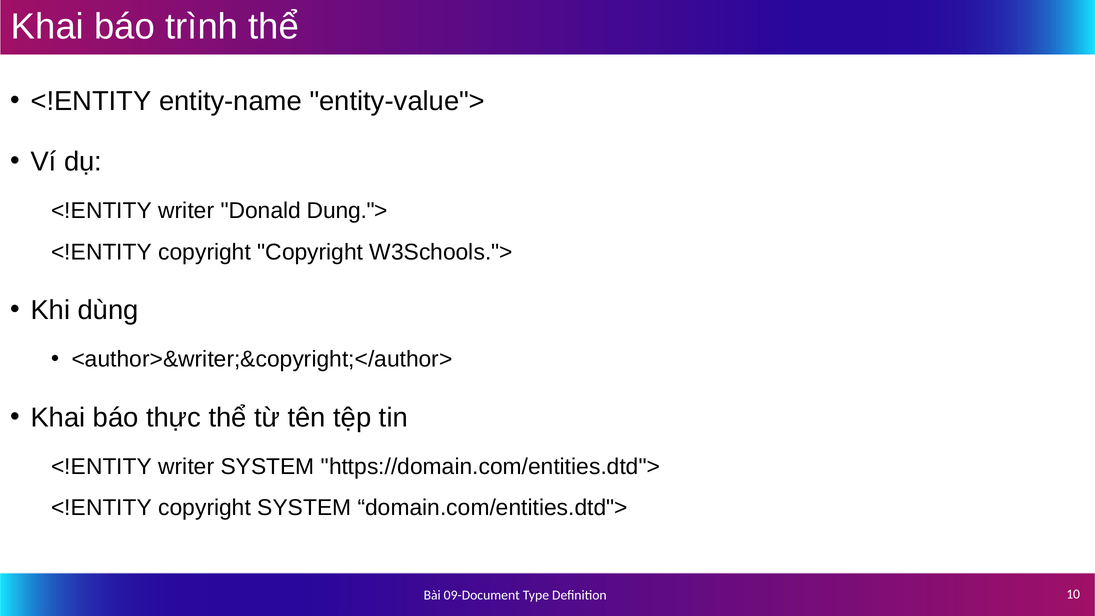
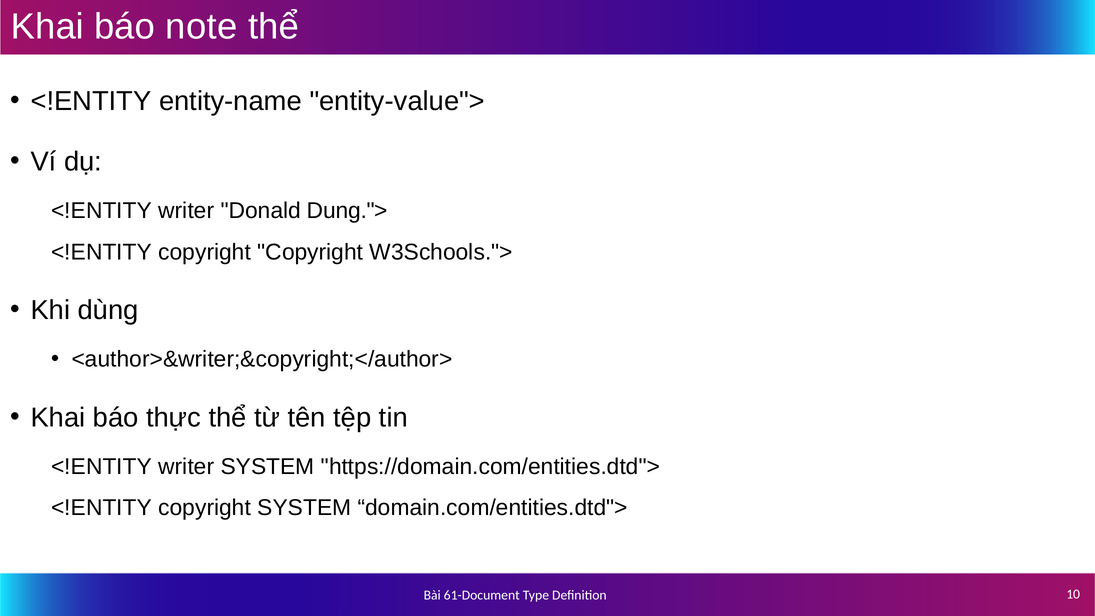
trình: trình -> note
09-Document: 09-Document -> 61-Document
